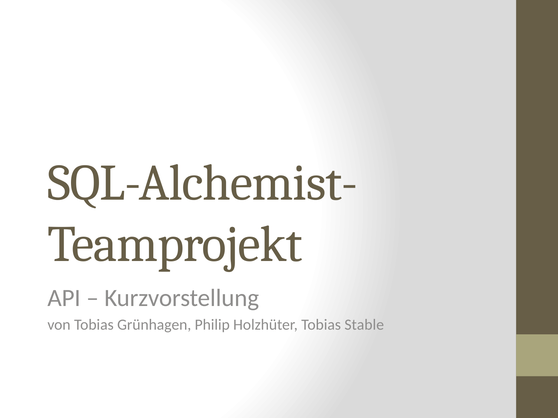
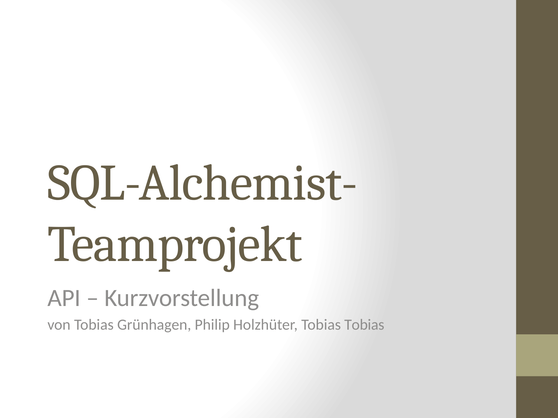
Tobias Stable: Stable -> Tobias
